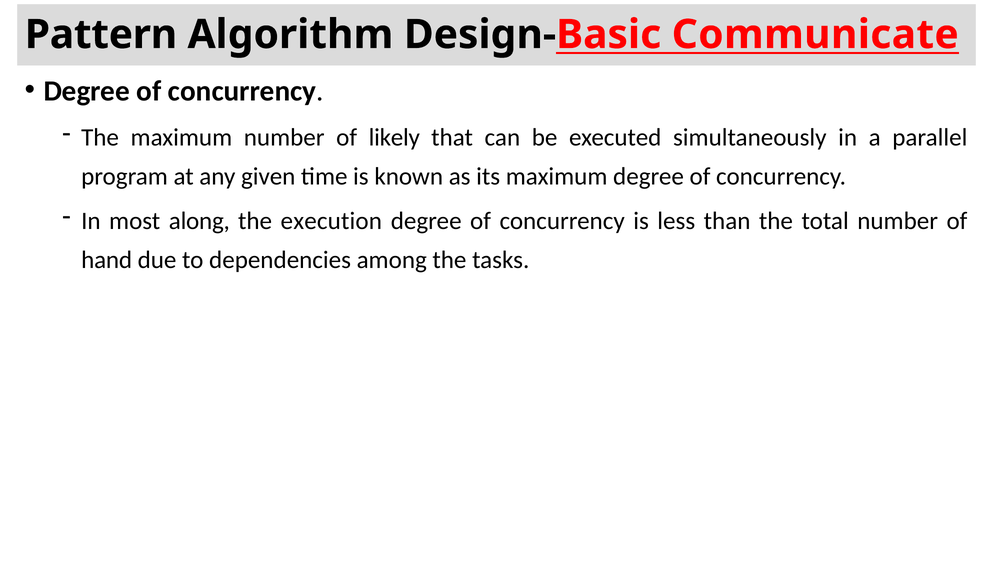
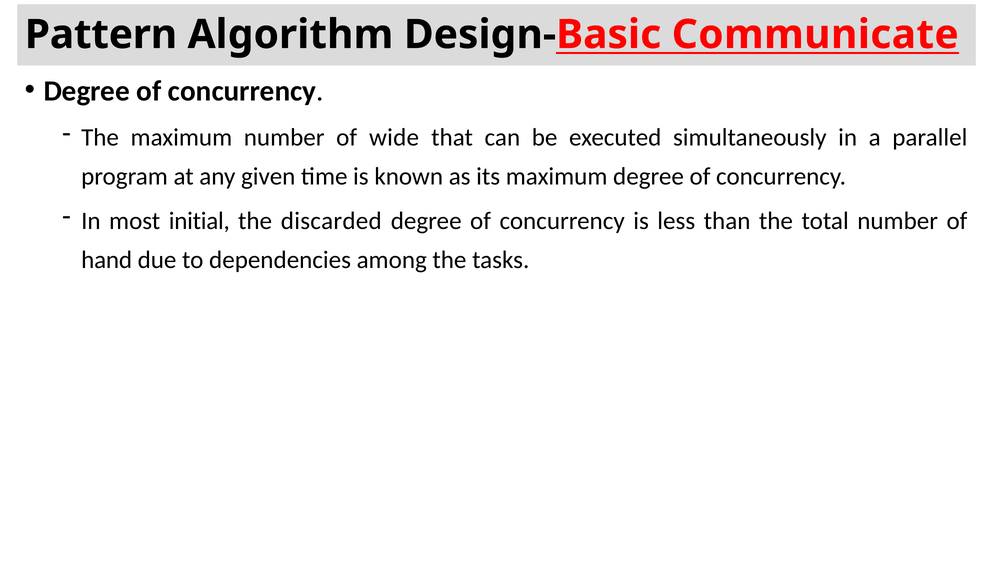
likely: likely -> wide
along: along -> initial
execution: execution -> discarded
